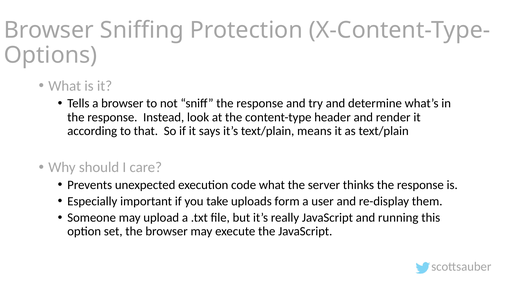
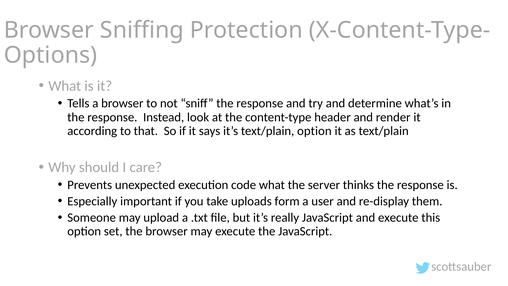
text/plain means: means -> option
and running: running -> execute
